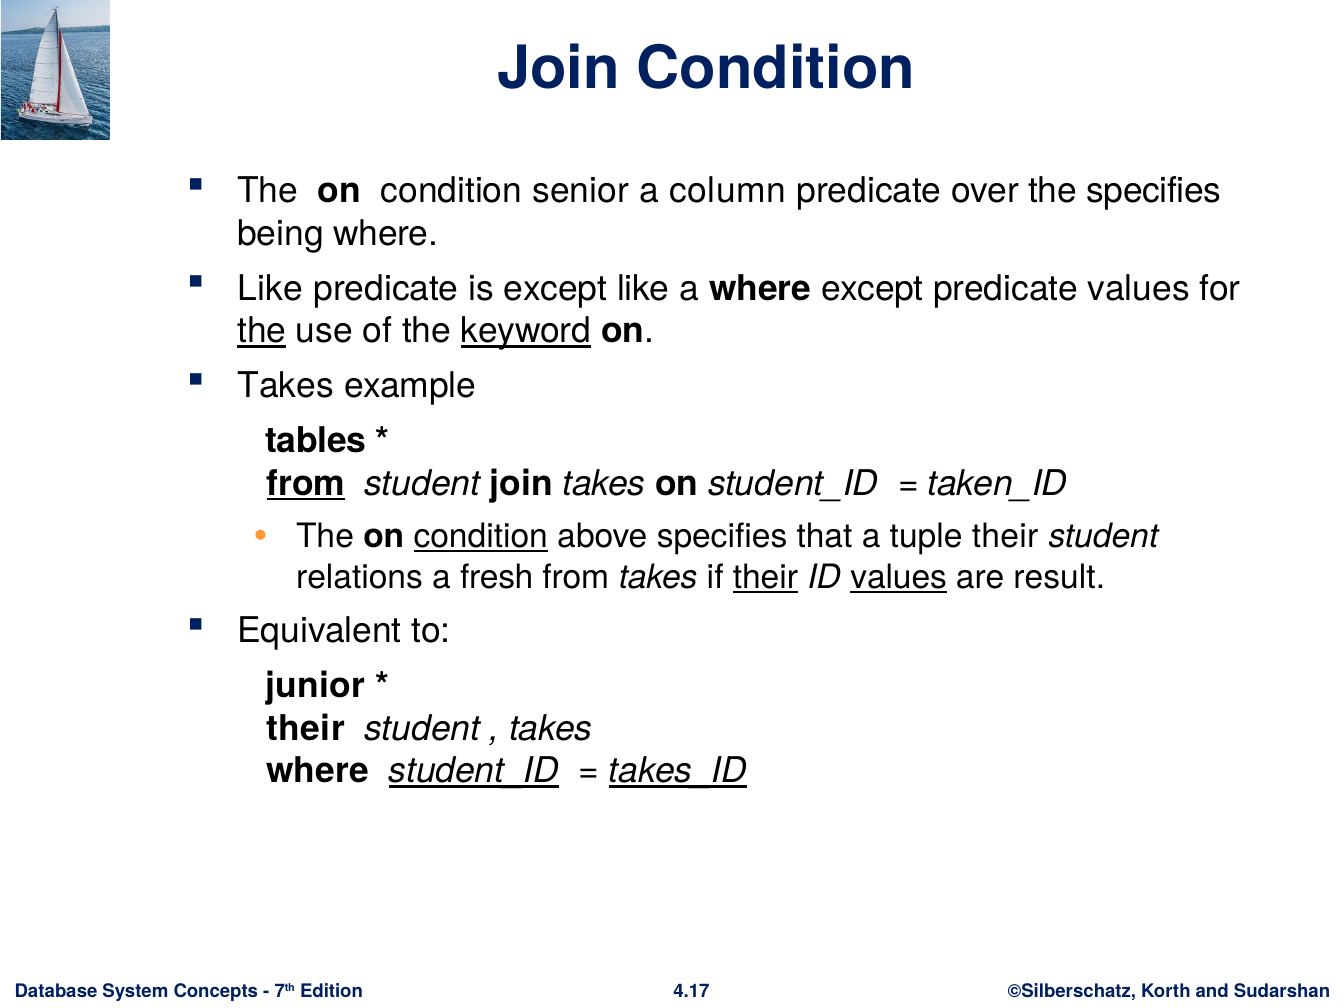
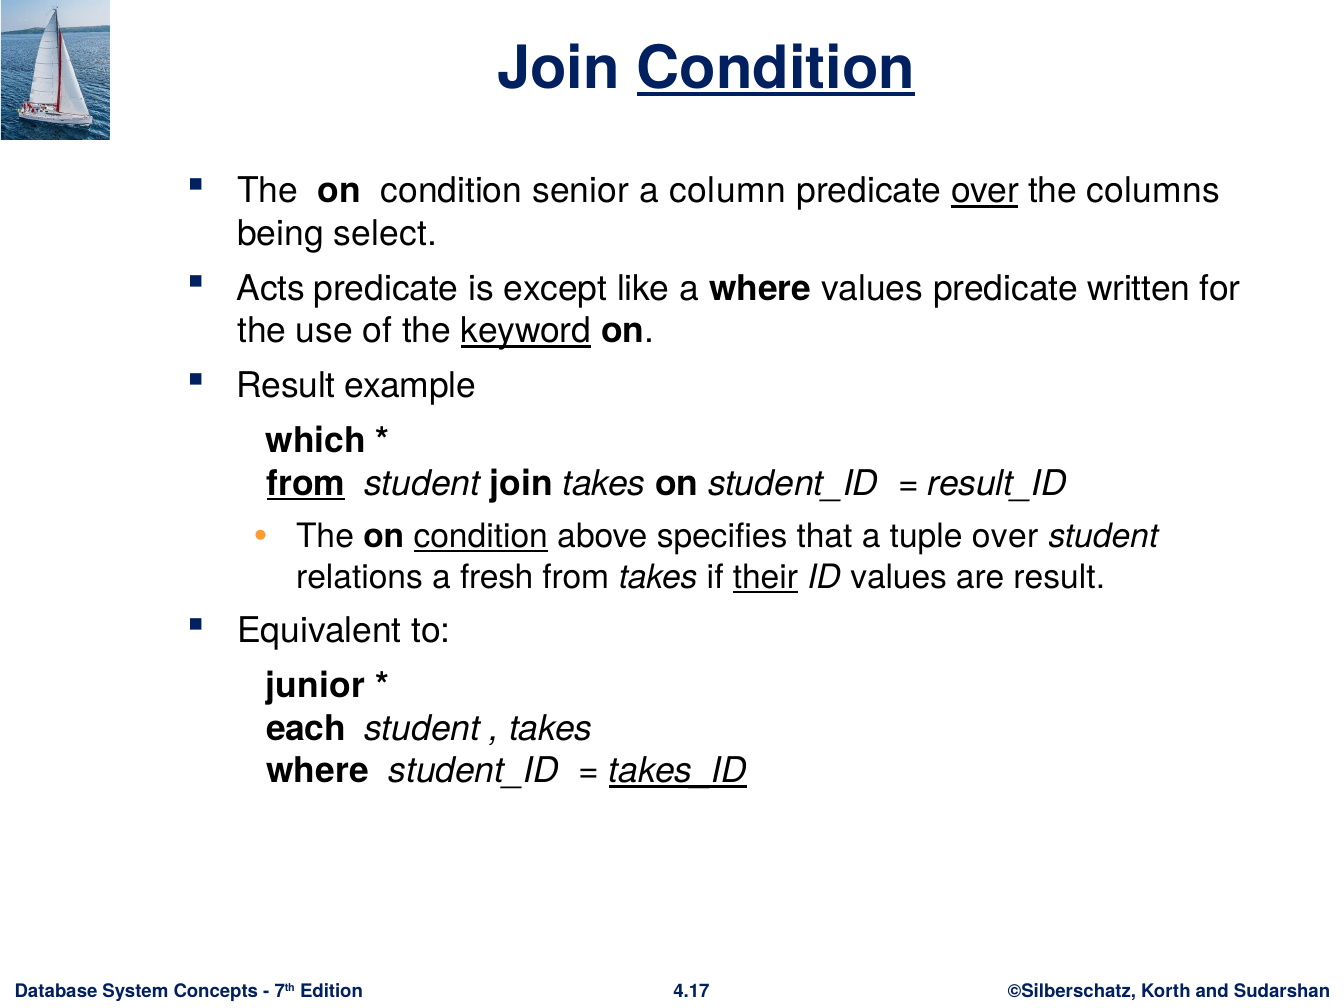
Condition at (776, 68) underline: none -> present
over at (985, 191) underline: none -> present
the specifies: specifies -> columns
being where: where -> select
Like at (271, 289): Like -> Acts
where except: except -> values
predicate values: values -> written
the at (262, 331) underline: present -> none
Takes at (286, 386): Takes -> Result
tables: tables -> which
taken_ID: taken_ID -> result_ID
tuple their: their -> over
values at (899, 577) underline: present -> none
their at (306, 729): their -> each
student_ID at (474, 771) underline: present -> none
